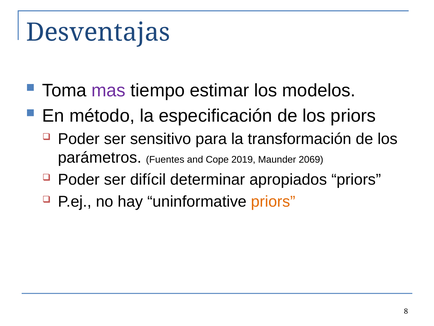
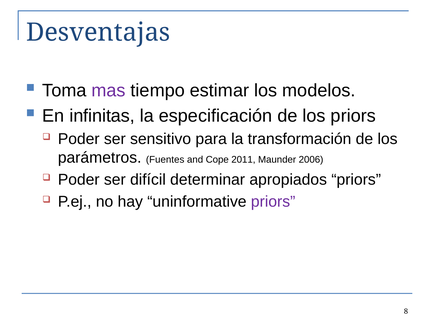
método: método -> infinitas
2019: 2019 -> 2011
2069: 2069 -> 2006
priors at (273, 201) colour: orange -> purple
